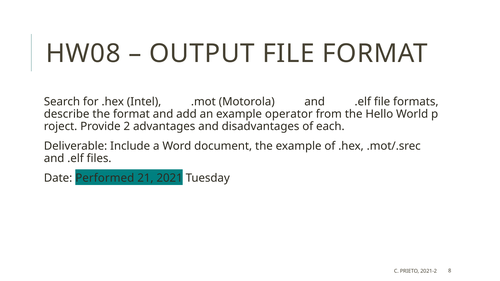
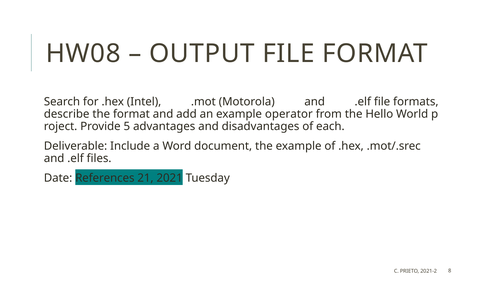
2: 2 -> 5
Performed: Performed -> References
